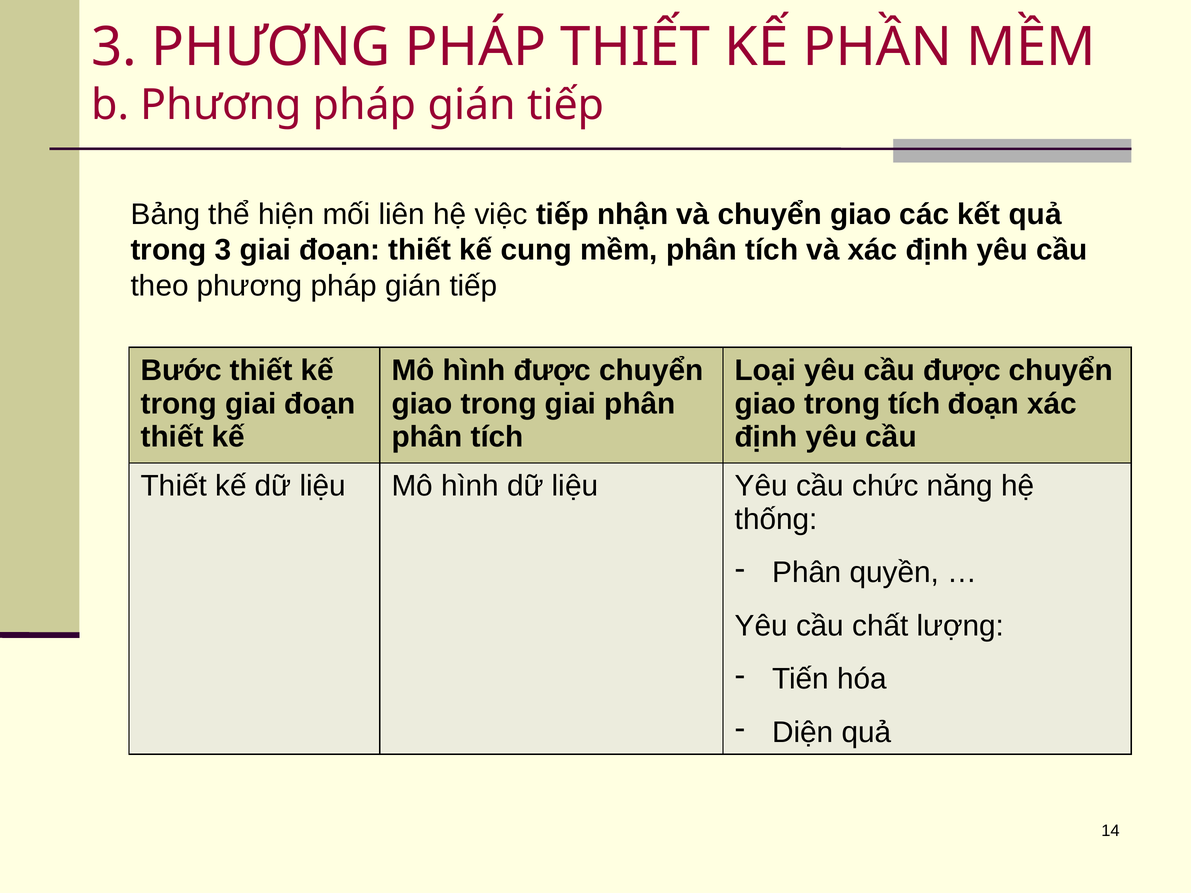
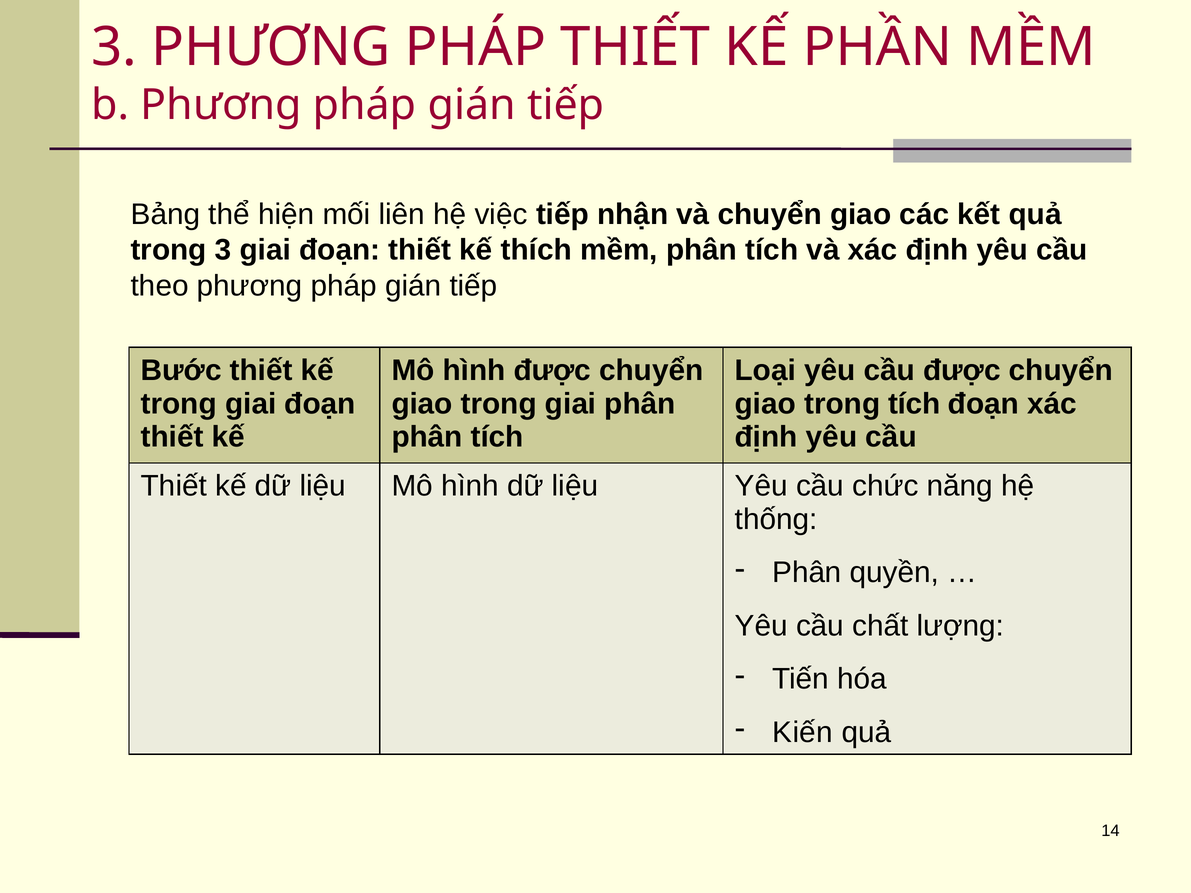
cung: cung -> thích
Diện: Diện -> Kiến
